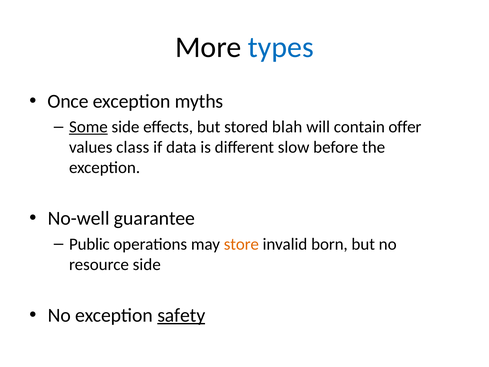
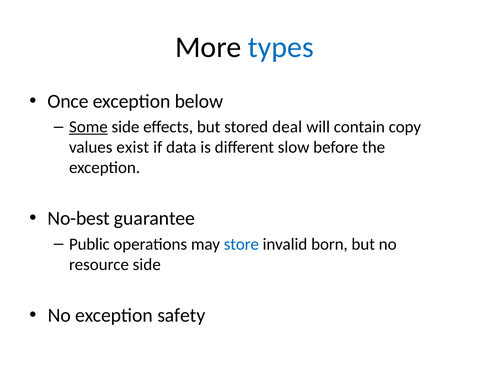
myths: myths -> below
blah: blah -> deal
offer: offer -> copy
class: class -> exist
No-well: No-well -> No-best
store colour: orange -> blue
safety underline: present -> none
